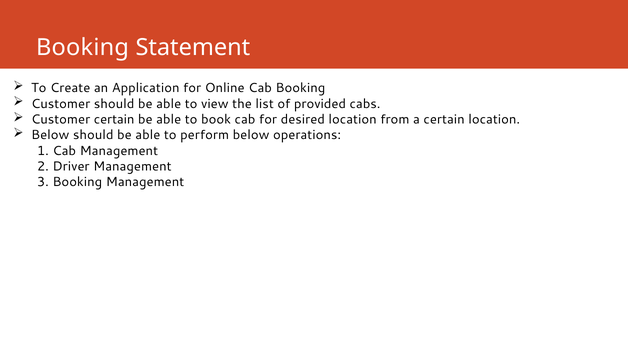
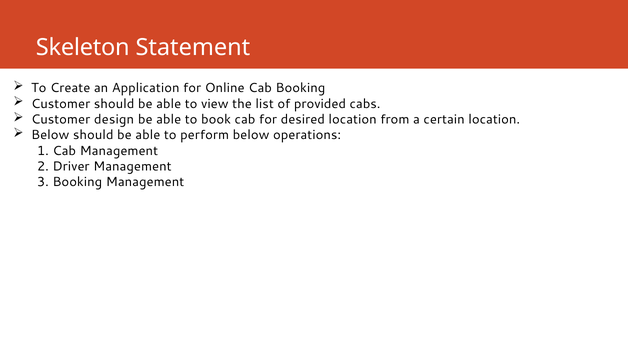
Booking at (83, 47): Booking -> Skeleton
Customer certain: certain -> design
